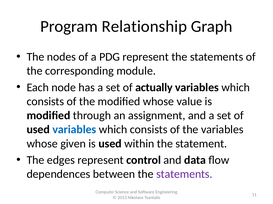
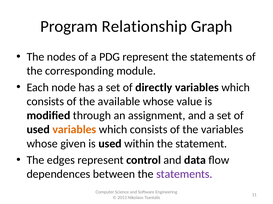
actually: actually -> directly
the modiﬁed: modiﬁed -> available
variables at (74, 130) colour: blue -> orange
